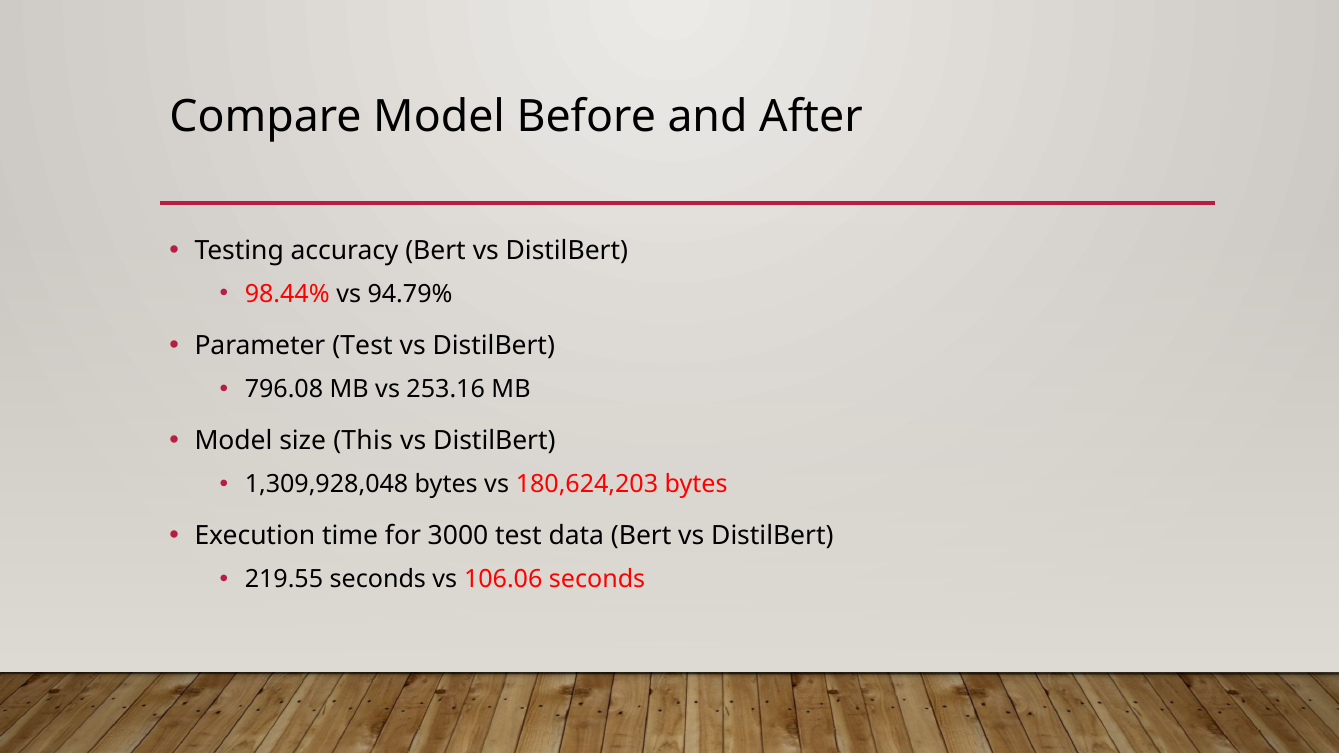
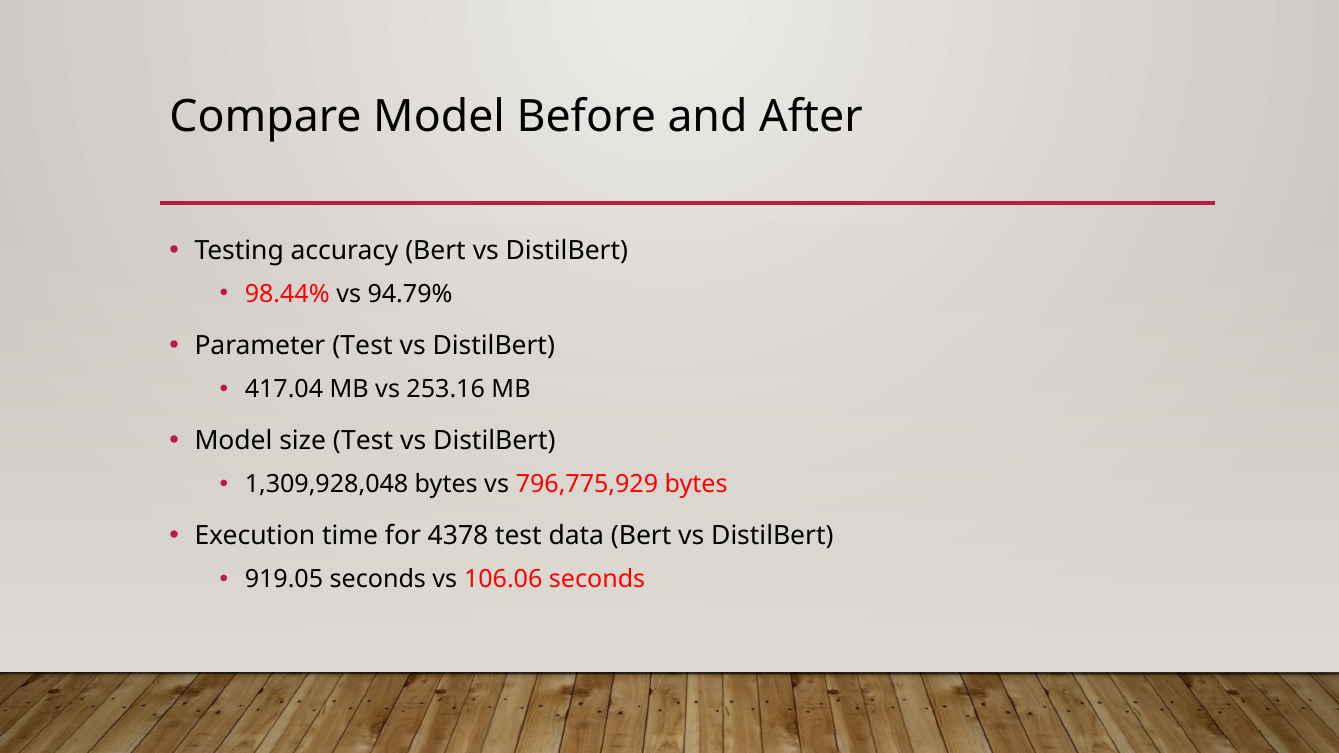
796.08: 796.08 -> 417.04
size This: This -> Test
180,624,203: 180,624,203 -> 796,775,929
3000: 3000 -> 4378
219.55: 219.55 -> 919.05
